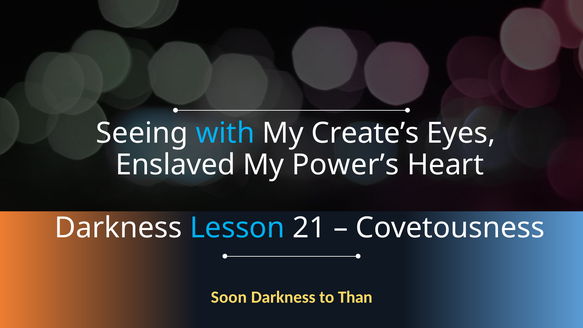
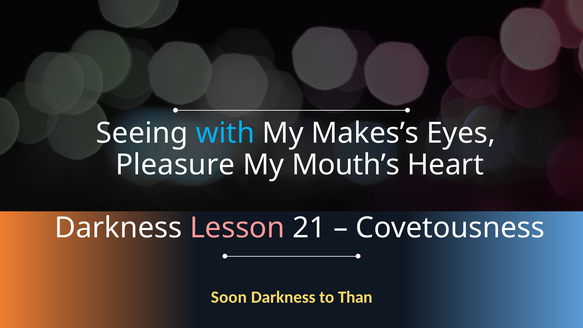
Create’s: Create’s -> Makes’s
Enslaved: Enslaved -> Pleasure
Power’s: Power’s -> Mouth’s
Lesson colour: light blue -> pink
